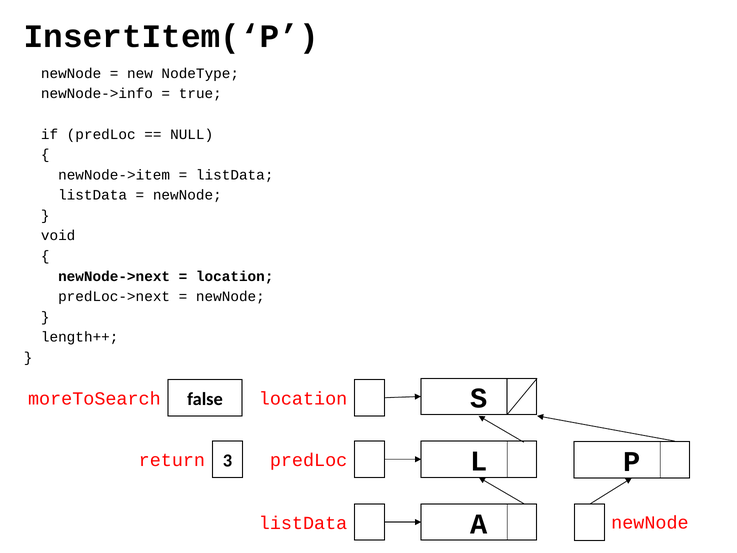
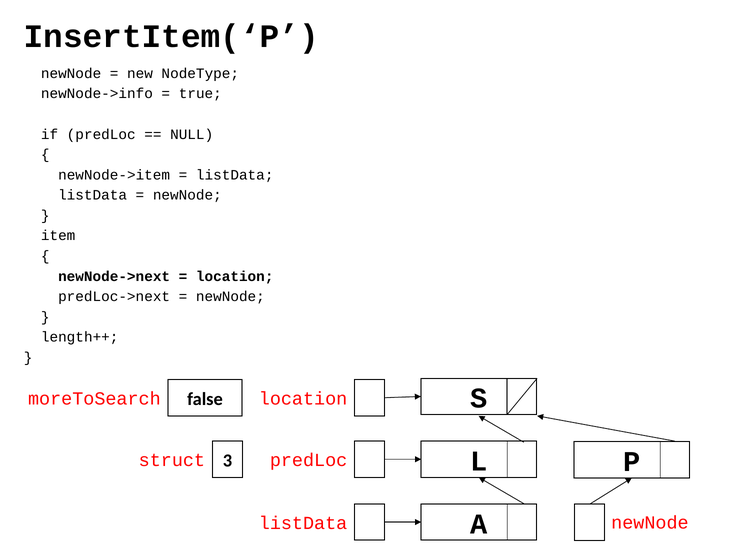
void: void -> item
return: return -> struct
